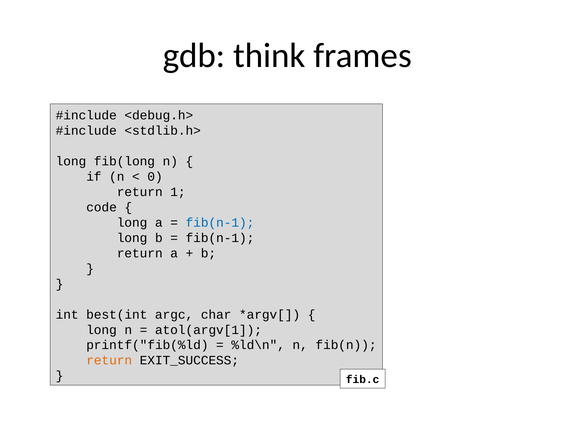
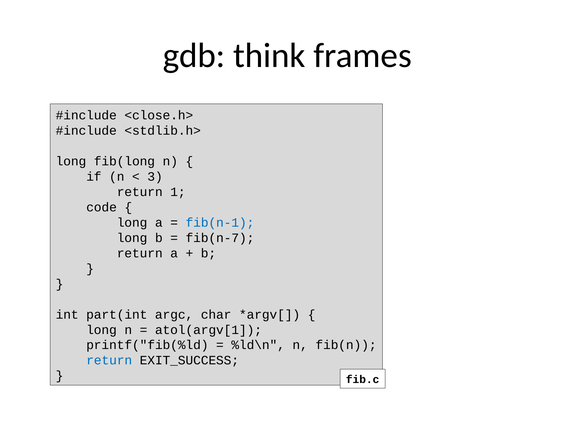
<debug.h>: <debug.h> -> <close.h>
0: 0 -> 3
fib(n-1 at (220, 238): fib(n-1 -> fib(n-7
best(int: best(int -> part(int
return at (109, 361) colour: orange -> blue
